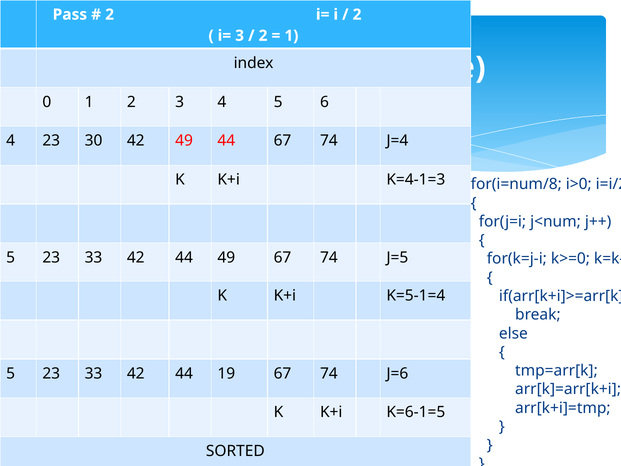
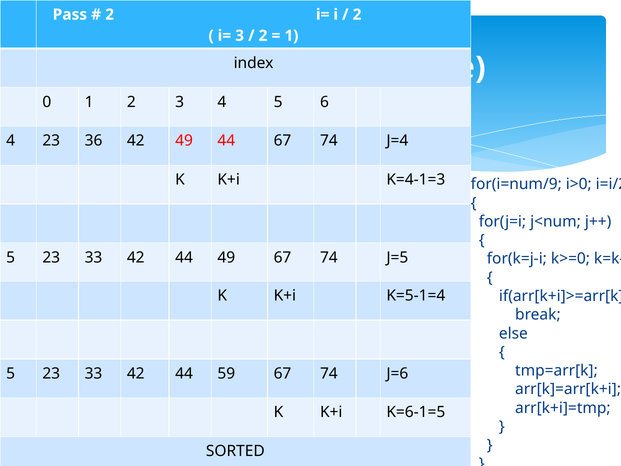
30: 30 -> 36
for(i=num/8: for(i=num/8 -> for(i=num/9
19: 19 -> 59
